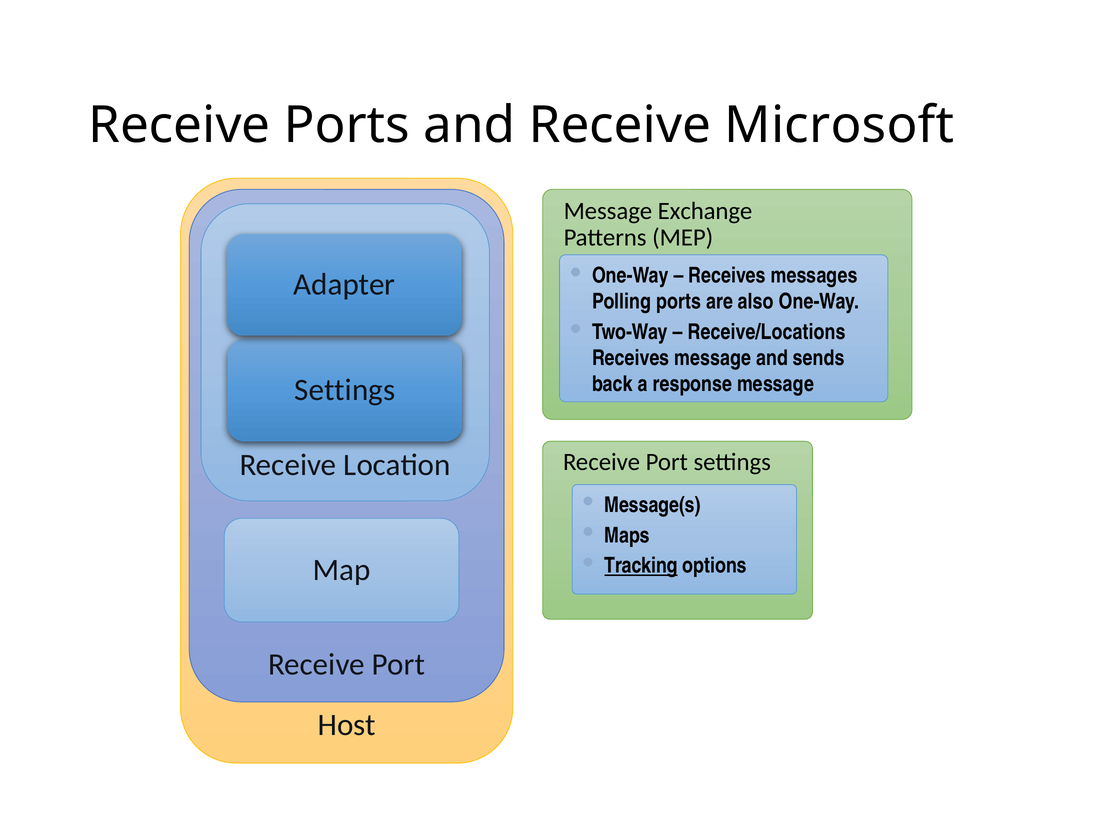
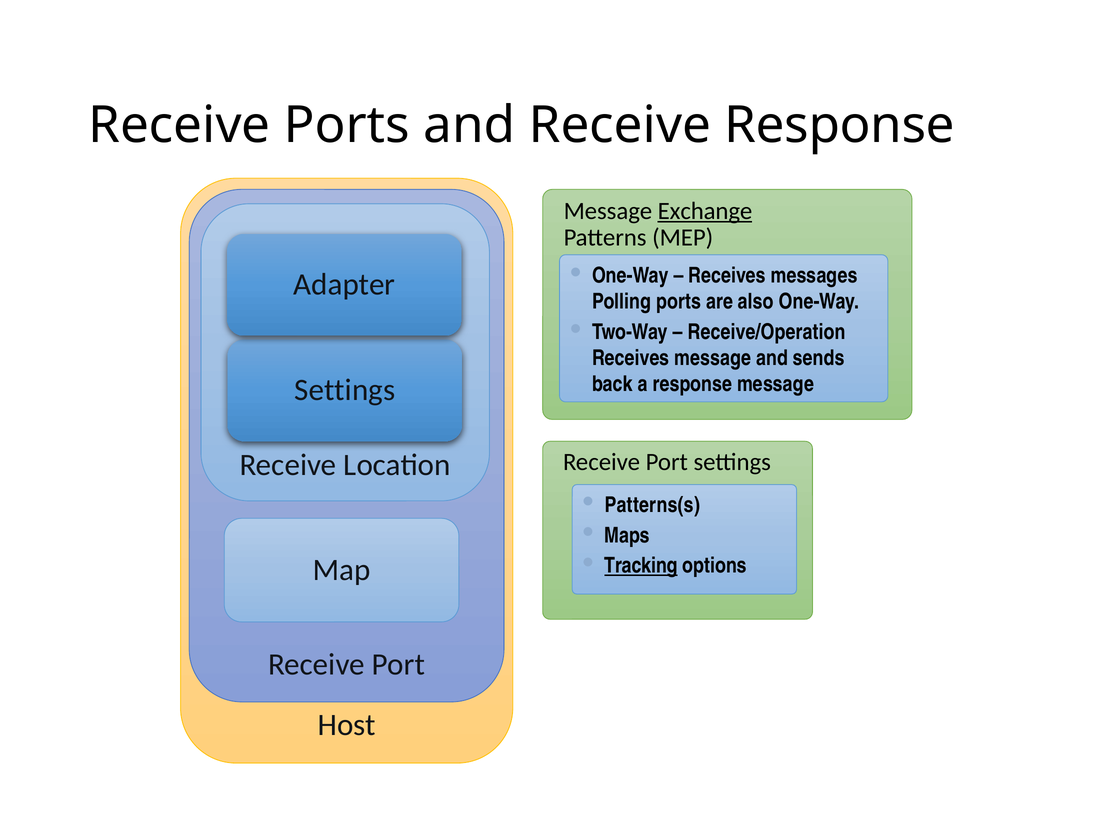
Receive Microsoft: Microsoft -> Response
Exchange underline: none -> present
Receive/Locations: Receive/Locations -> Receive/Operation
Message(s: Message(s -> Patterns(s
